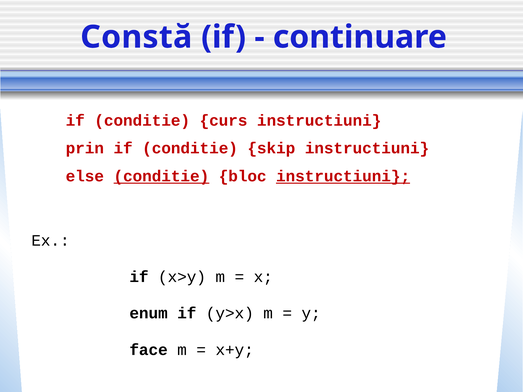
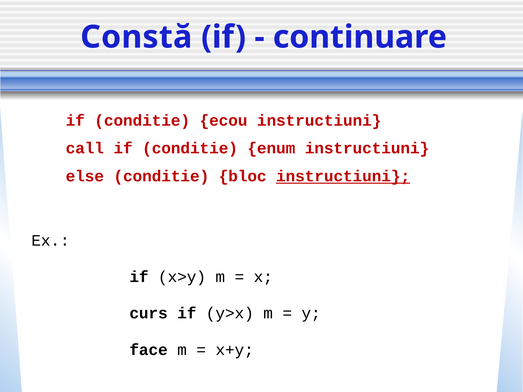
curs: curs -> ecou
prin: prin -> call
skip: skip -> enum
conditie at (161, 176) underline: present -> none
enum: enum -> curs
